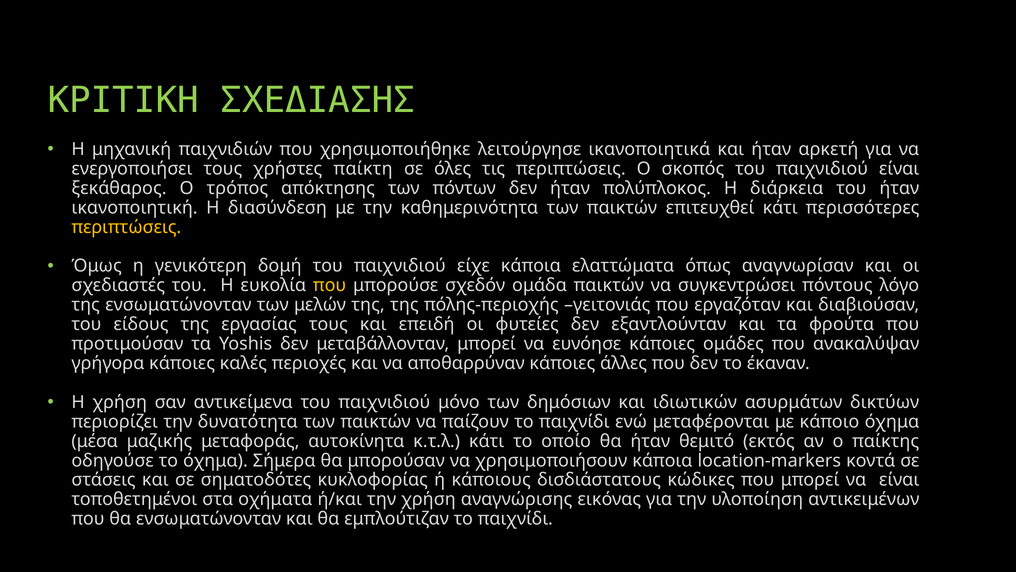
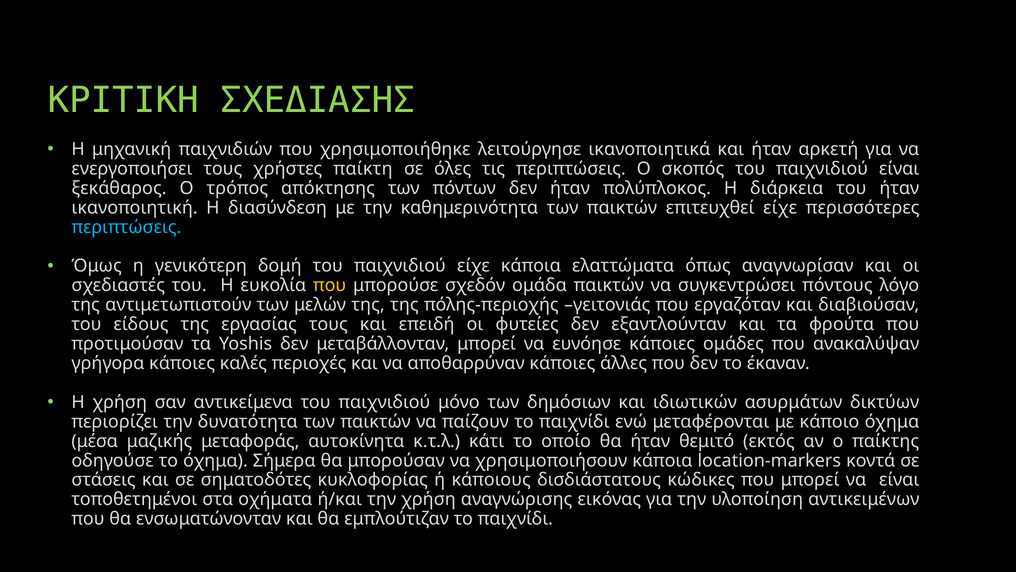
επιτευχθεί κάτι: κάτι -> είχε
περιπτώσεις at (126, 227) colour: yellow -> light blue
της ενσωματώνονταν: ενσωματώνονταν -> αντιμετωπιστούν
